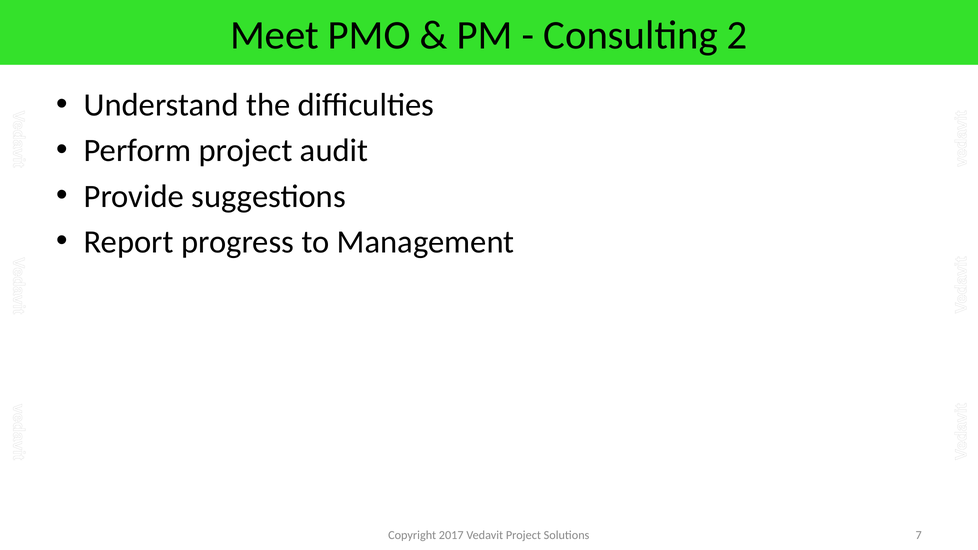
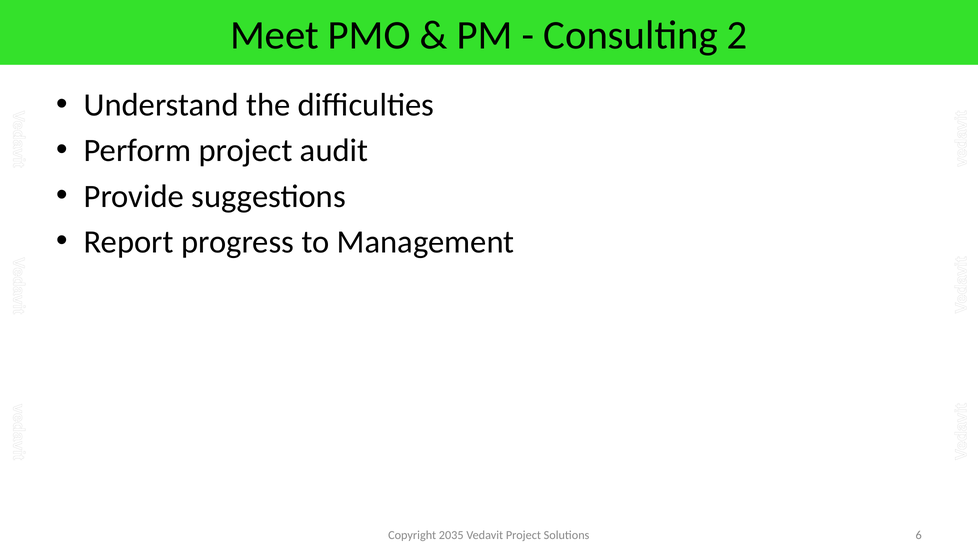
2017: 2017 -> 2035
7: 7 -> 6
